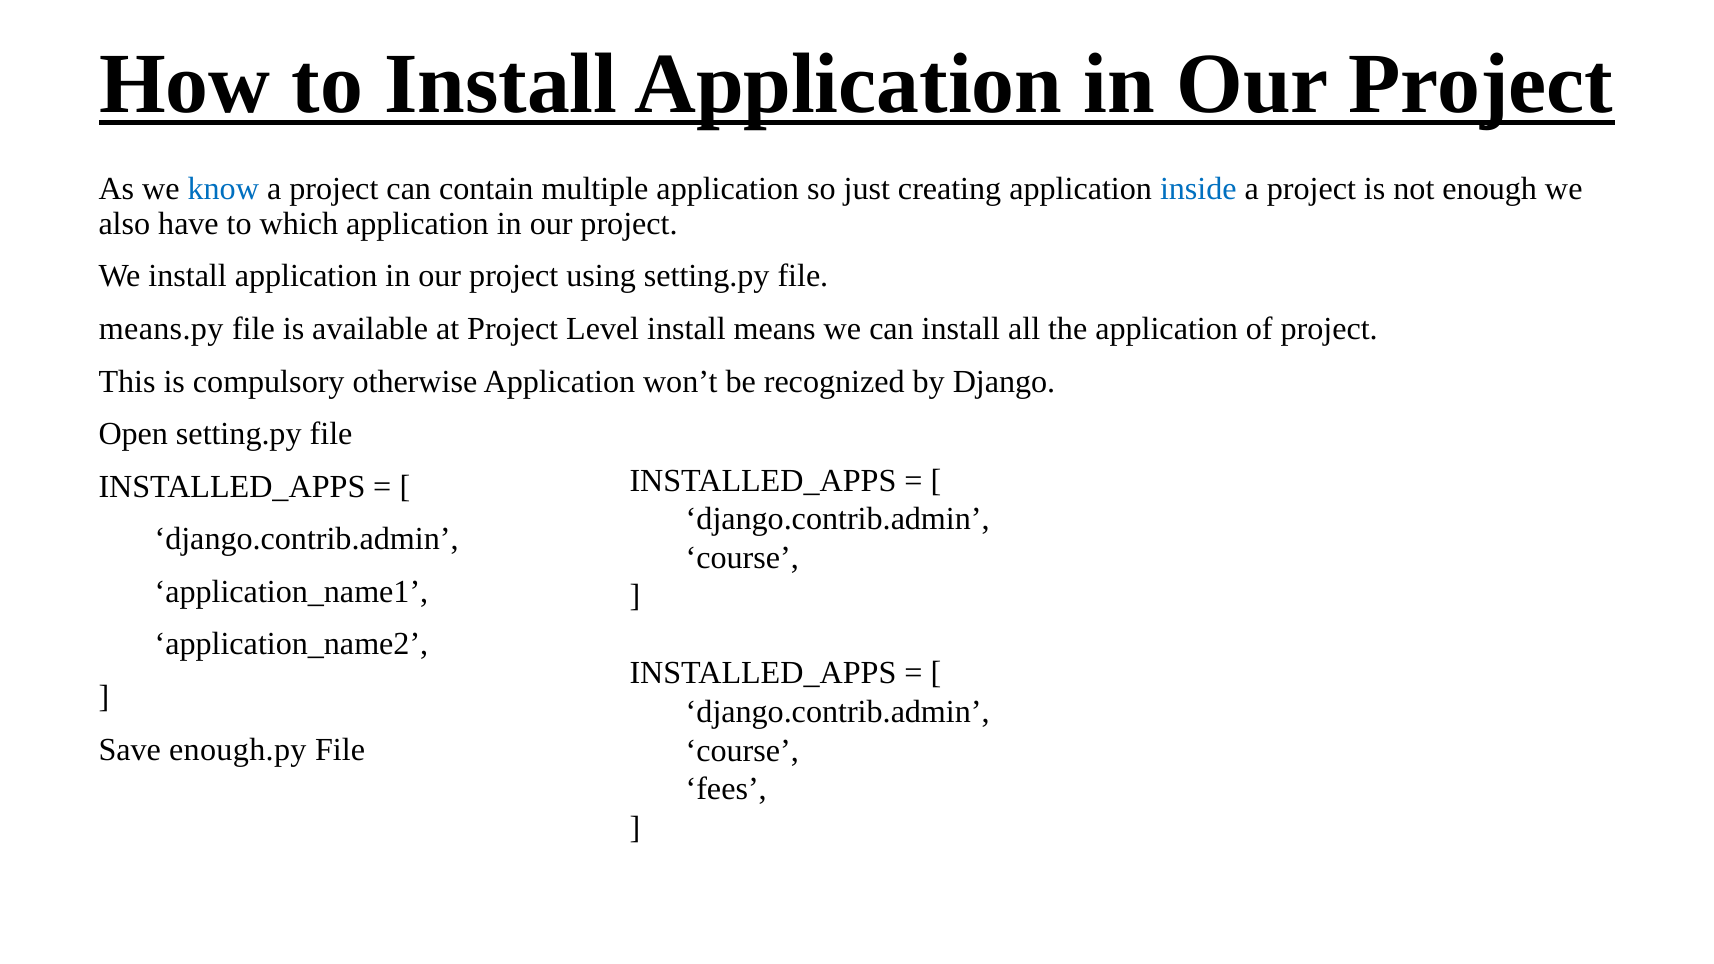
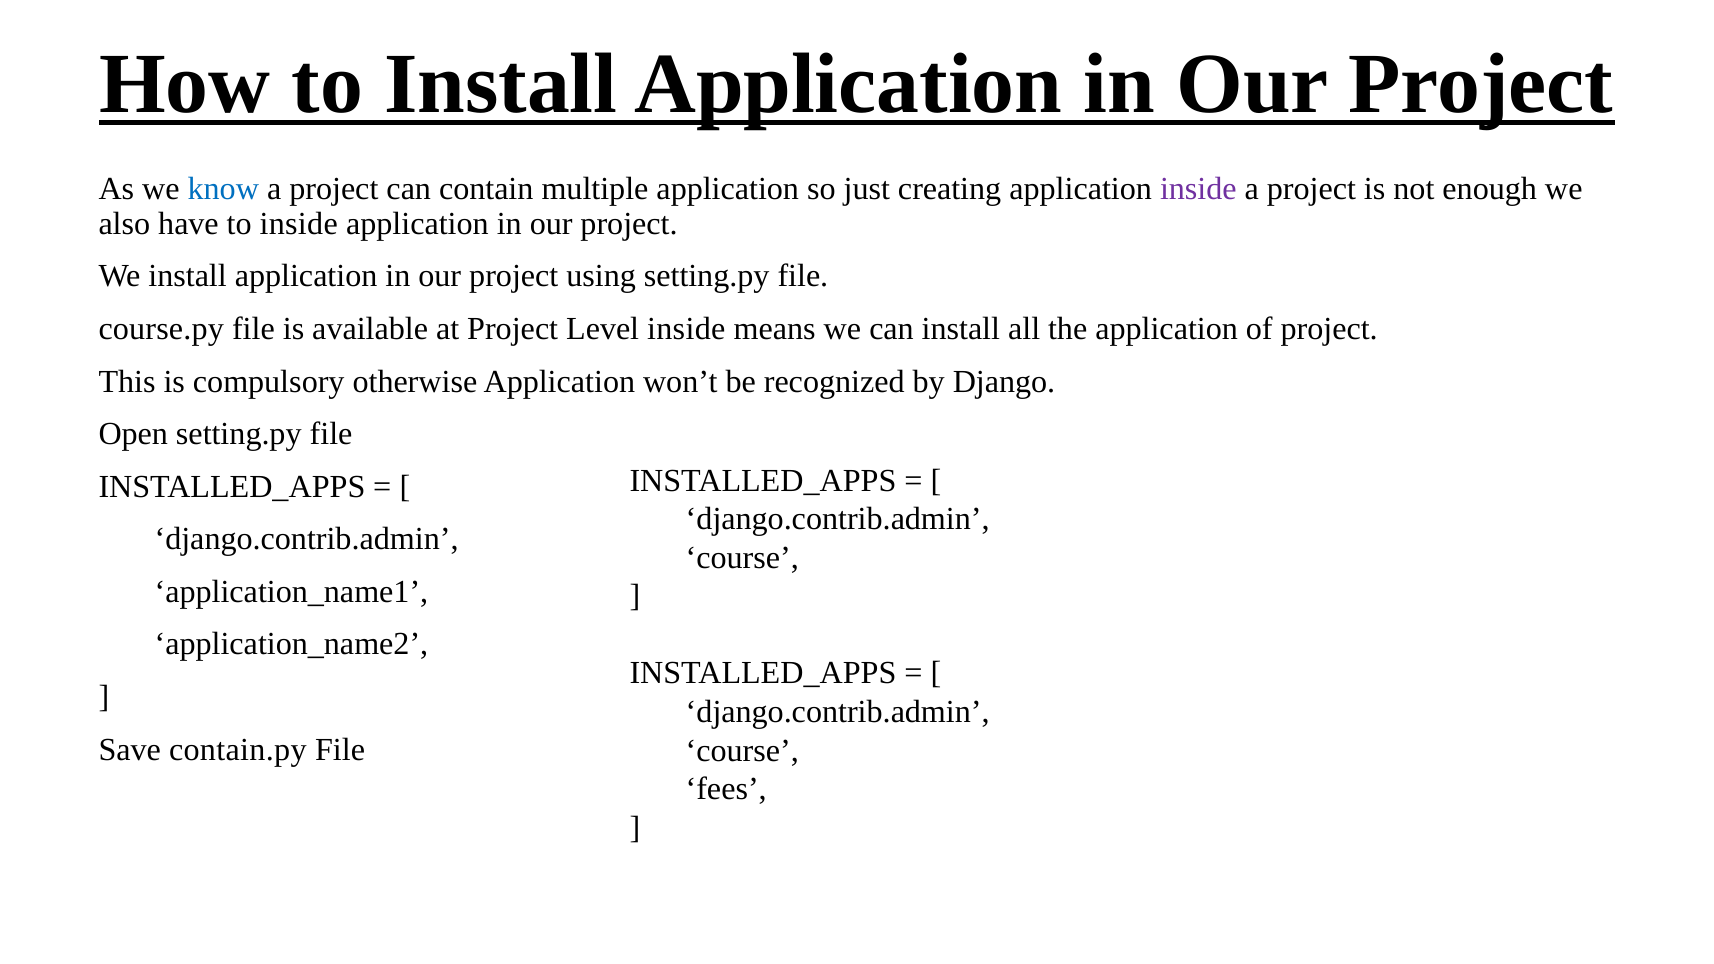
inside at (1198, 189) colour: blue -> purple
to which: which -> inside
means.py: means.py -> course.py
Level install: install -> inside
enough.py: enough.py -> contain.py
